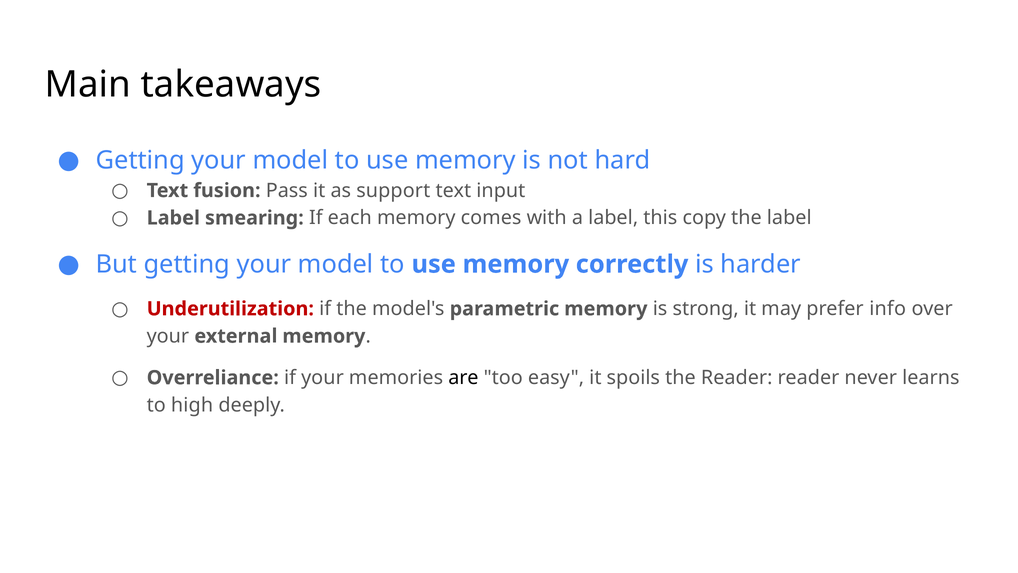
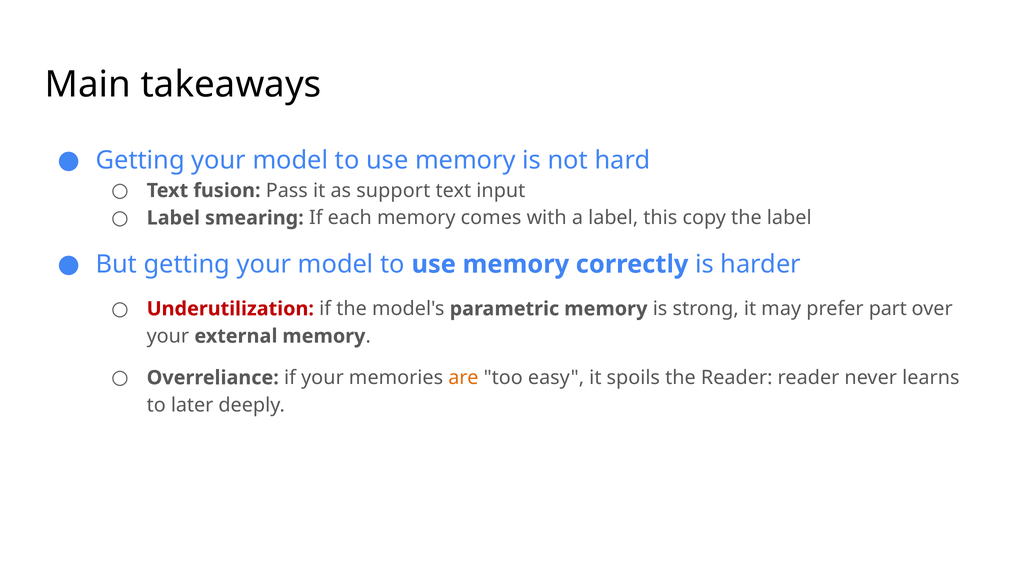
info: info -> part
are colour: black -> orange
high: high -> later
